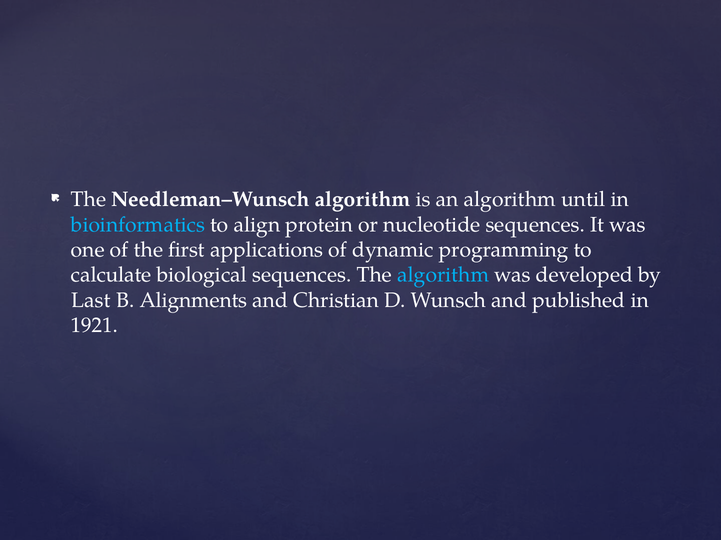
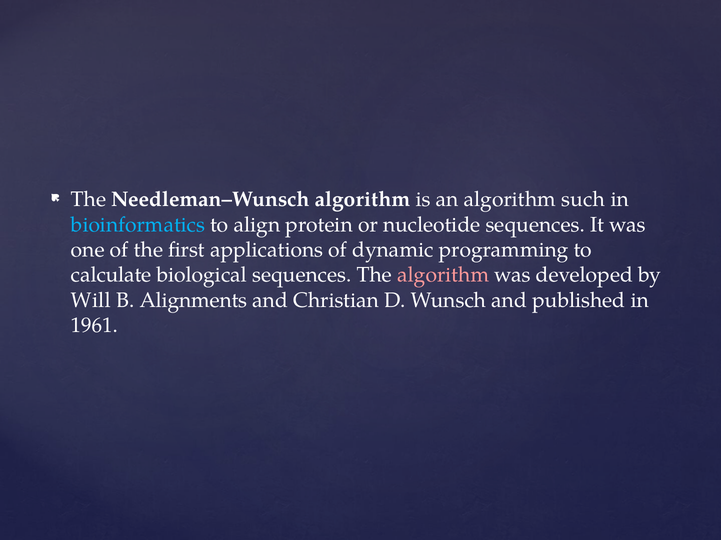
until: until -> such
algorithm at (443, 275) colour: light blue -> pink
Last: Last -> Will
1921: 1921 -> 1961
